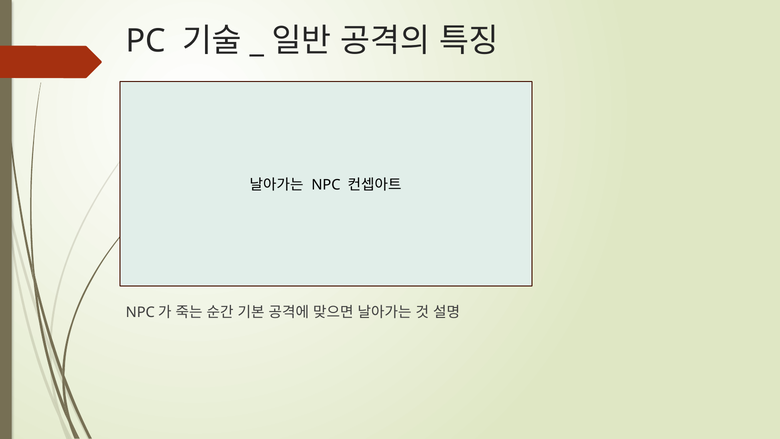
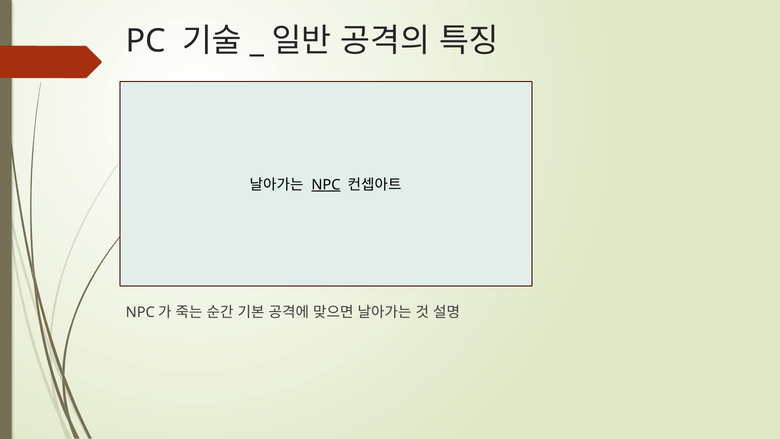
NPC underline: none -> present
